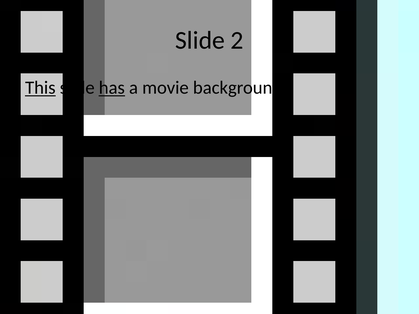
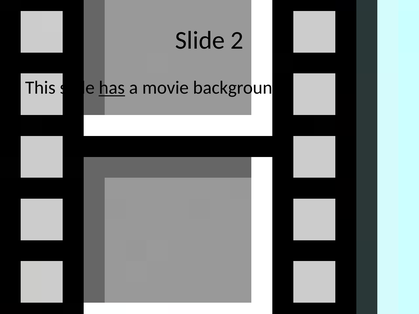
This underline: present -> none
